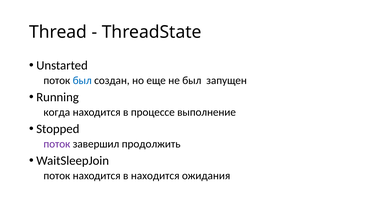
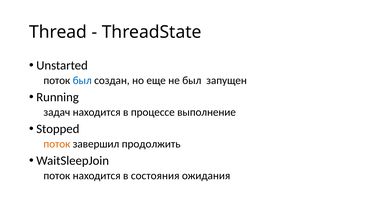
когда: когда -> задач
поток at (57, 144) colour: purple -> orange
в находится: находится -> состояния
